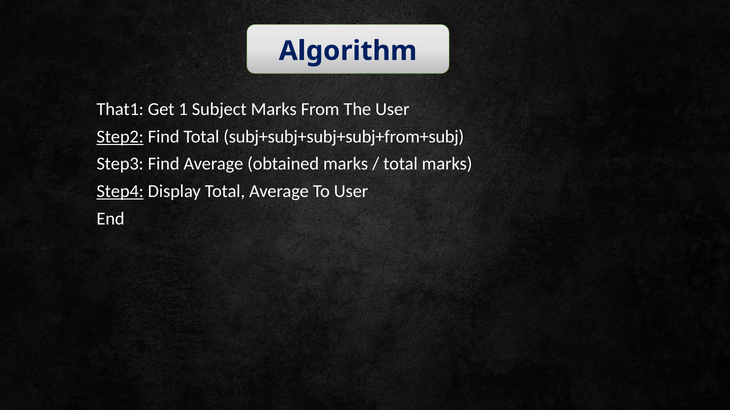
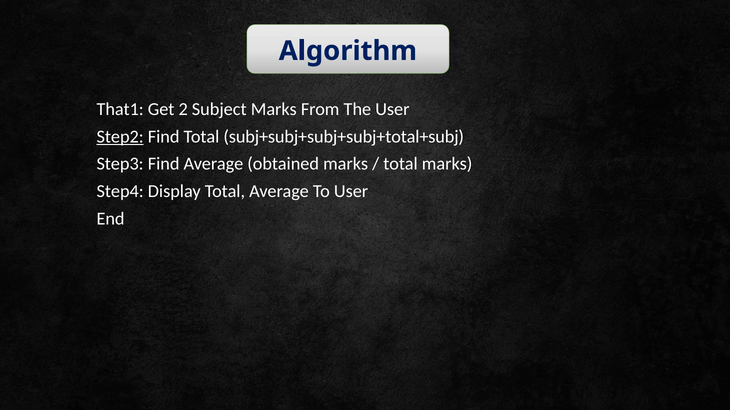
1: 1 -> 2
subj+subj+subj+subj+from+subj: subj+subj+subj+subj+from+subj -> subj+subj+subj+subj+total+subj
Step4 underline: present -> none
